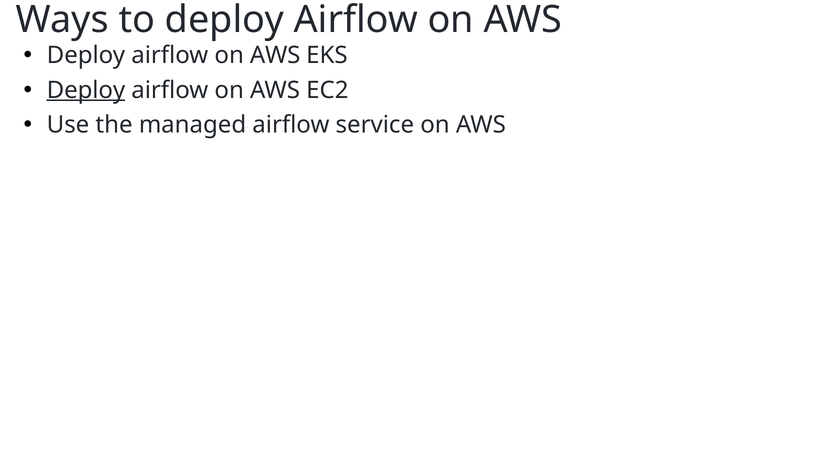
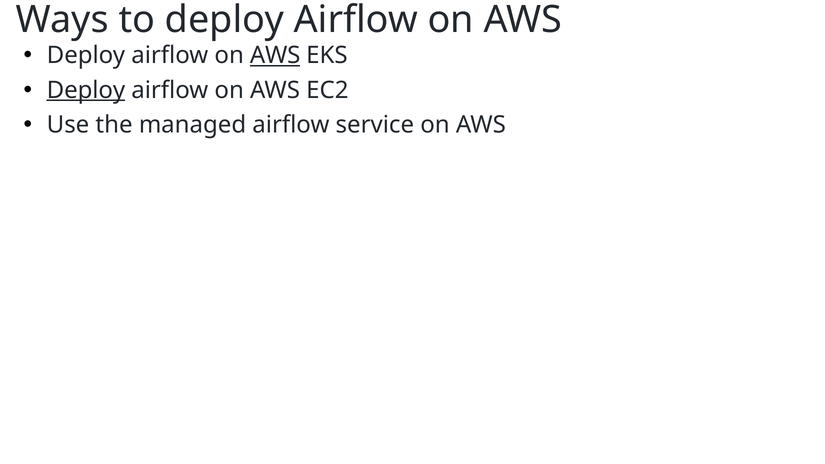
AWS at (275, 56) underline: none -> present
